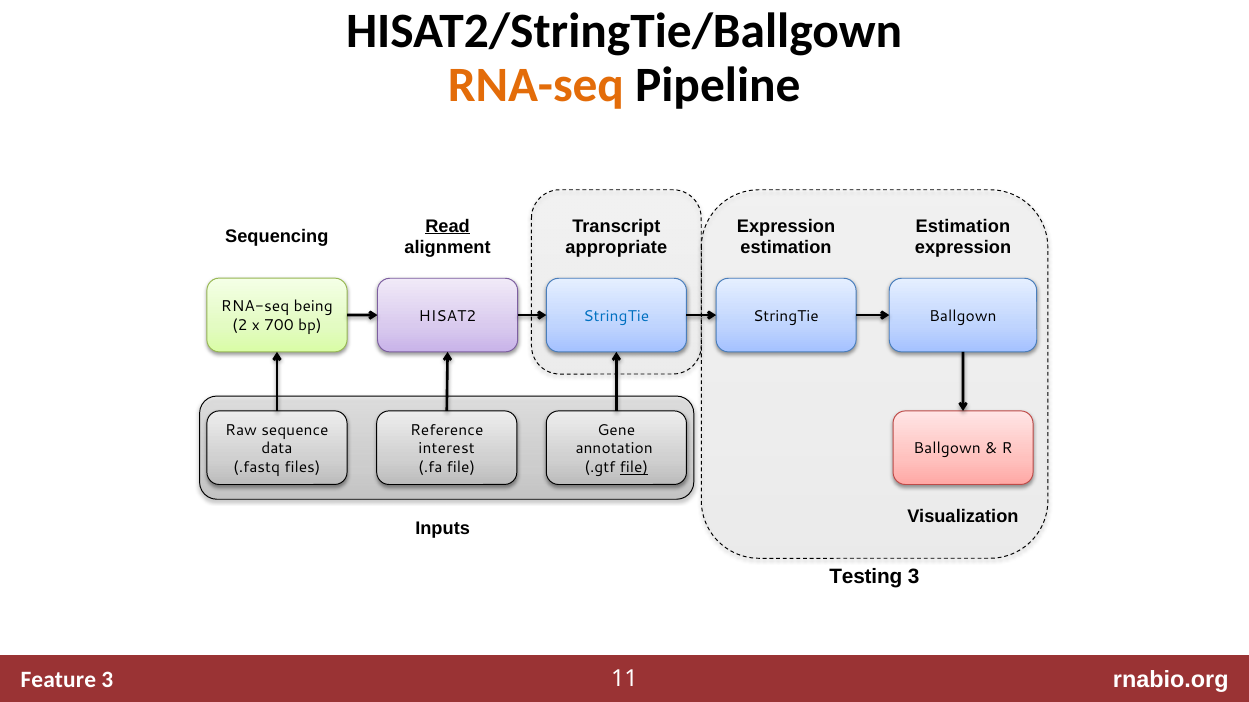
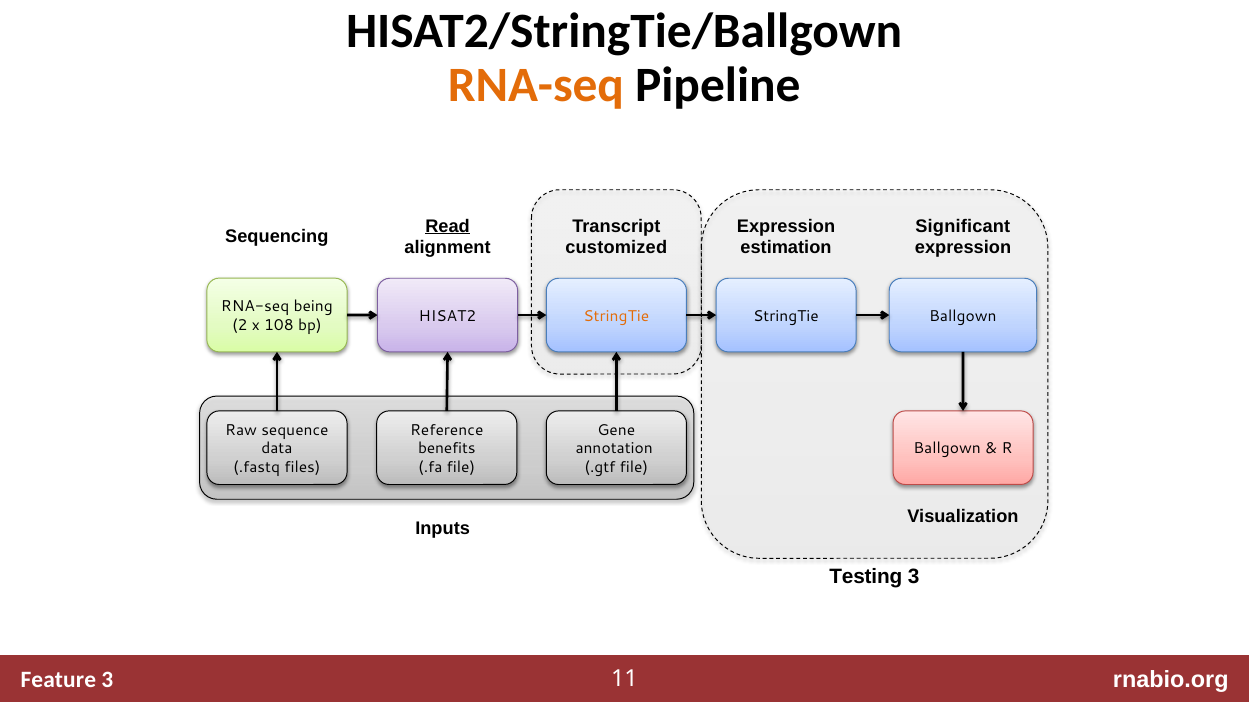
Estimation at (963, 226): Estimation -> Significant
appropriate: appropriate -> customized
StringTie at (616, 316) colour: blue -> orange
700: 700 -> 108
interest: interest -> benefits
file at (634, 468) underline: present -> none
